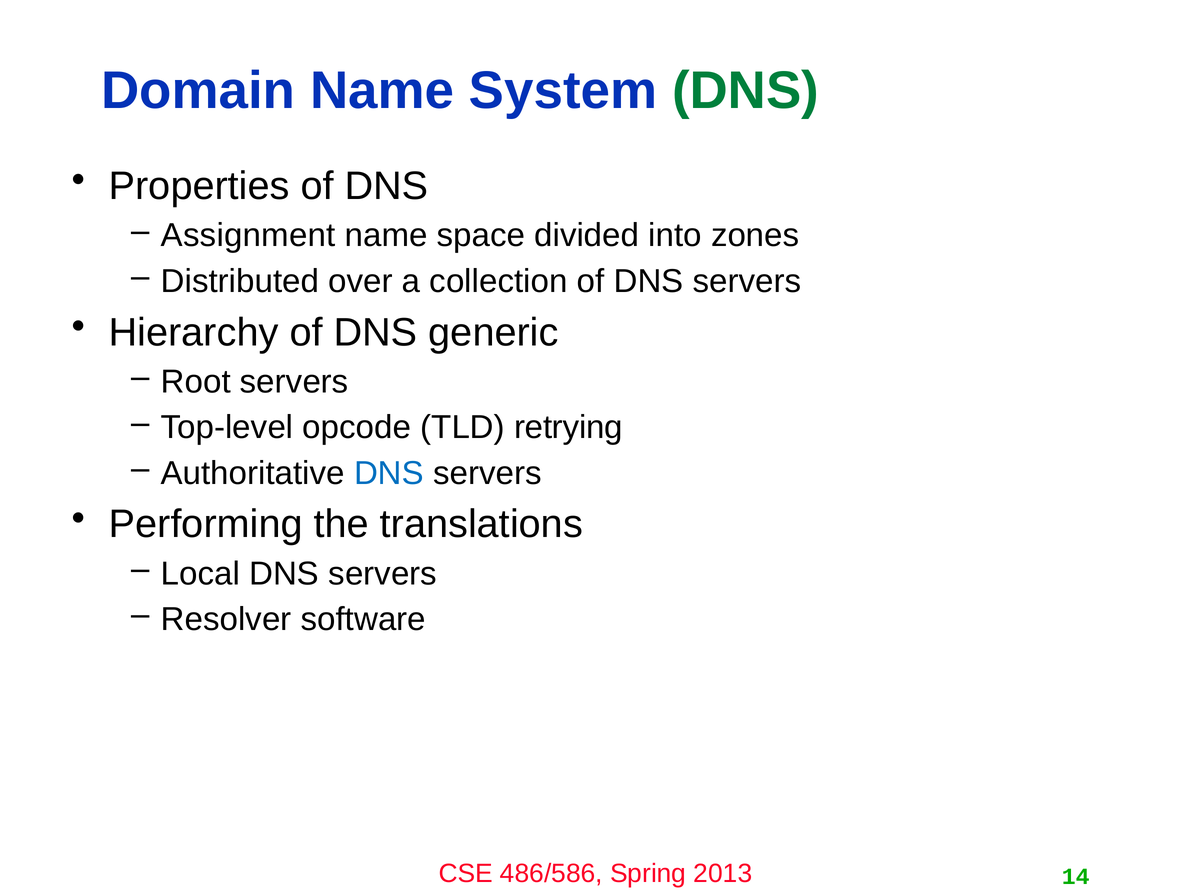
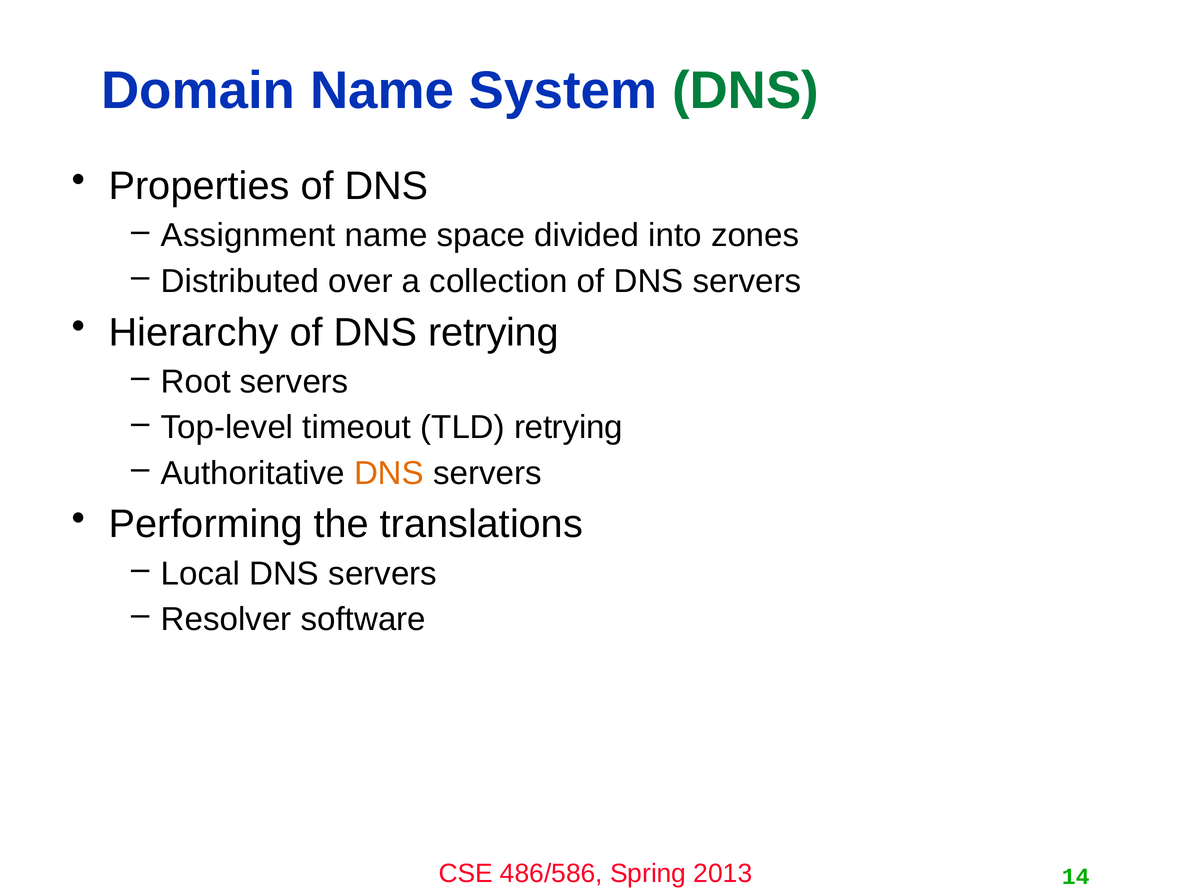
DNS generic: generic -> retrying
opcode: opcode -> timeout
DNS at (389, 473) colour: blue -> orange
